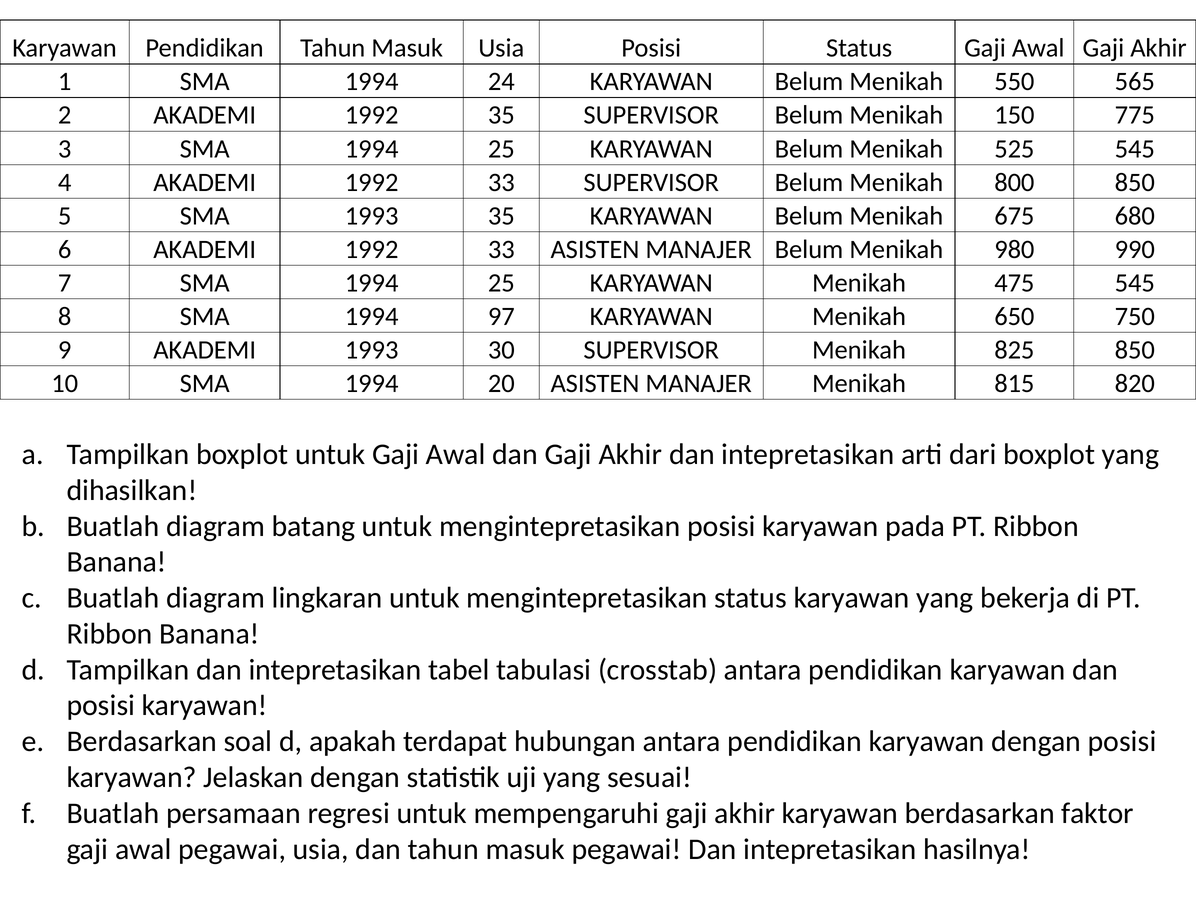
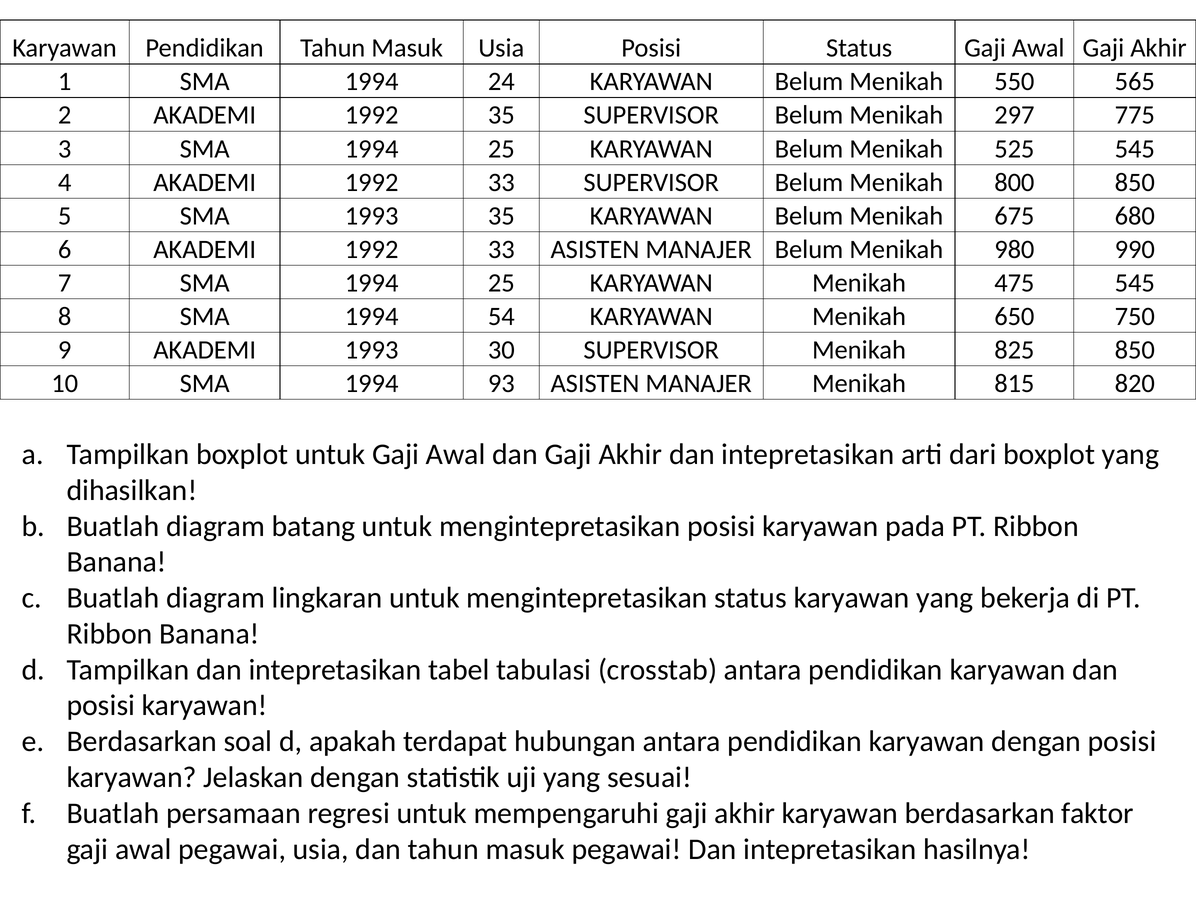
150: 150 -> 297
97: 97 -> 54
20: 20 -> 93
